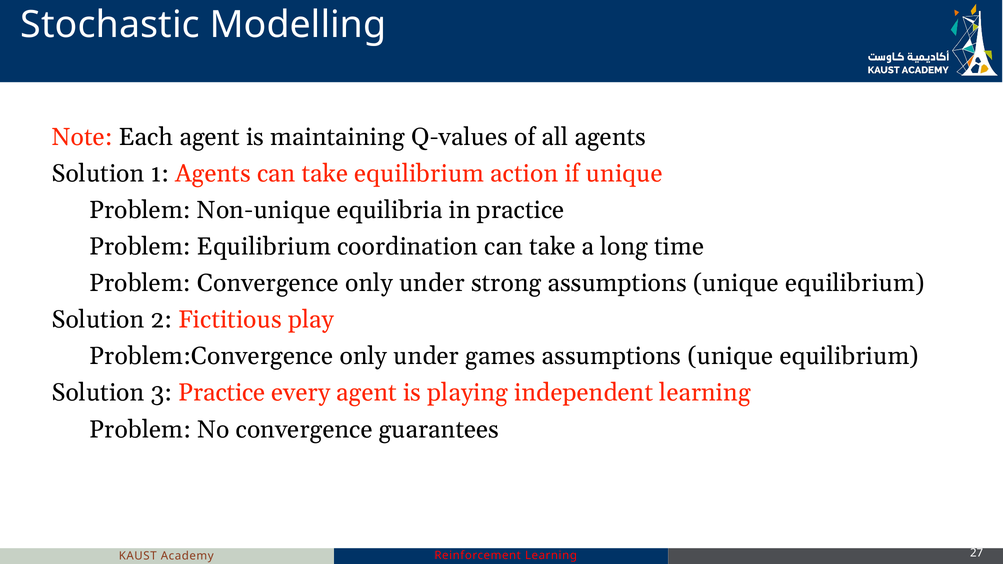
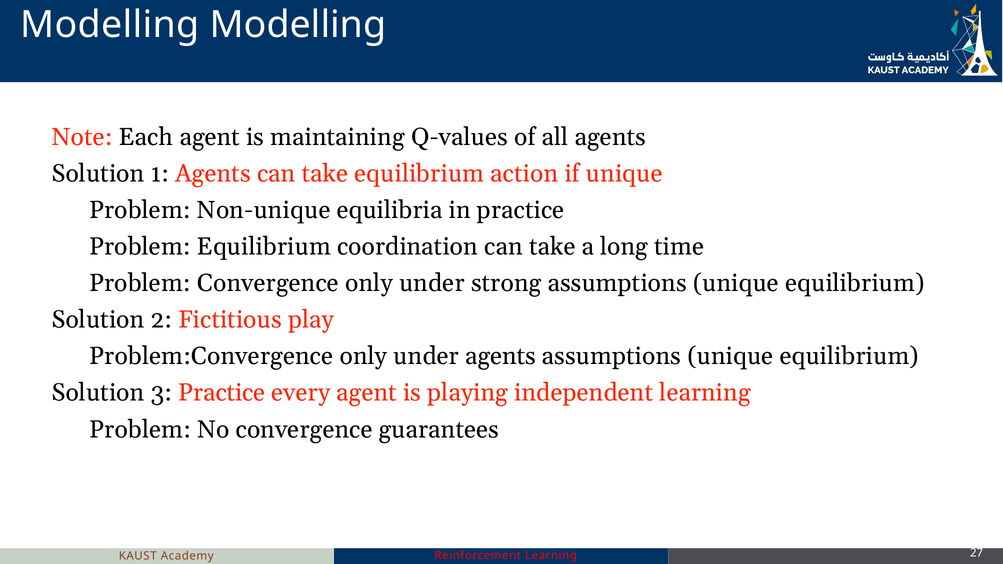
Stochastic at (110, 25): Stochastic -> Modelling
under games: games -> agents
